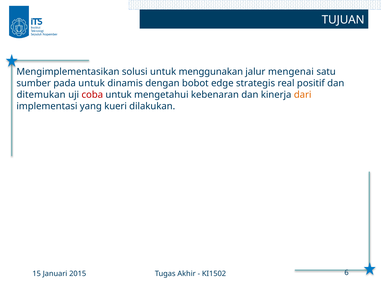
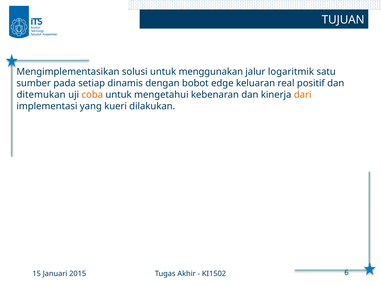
mengenai: mengenai -> logaritmik
pada untuk: untuk -> setiap
strategis: strategis -> keluaran
coba colour: red -> orange
